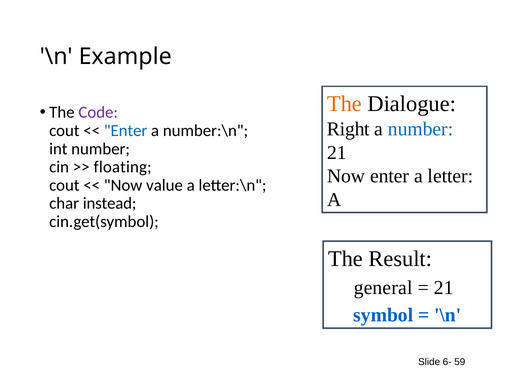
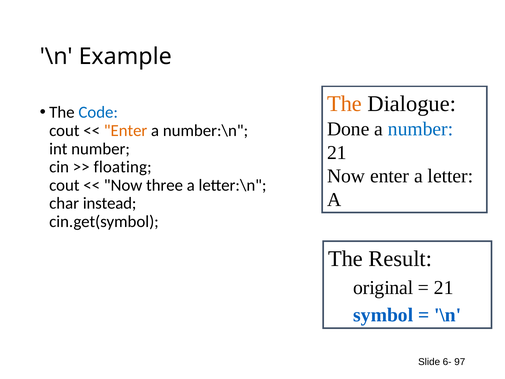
Code colour: purple -> blue
Right: Right -> Done
Enter at (126, 131) colour: blue -> orange
value: value -> three
general: general -> original
59: 59 -> 97
